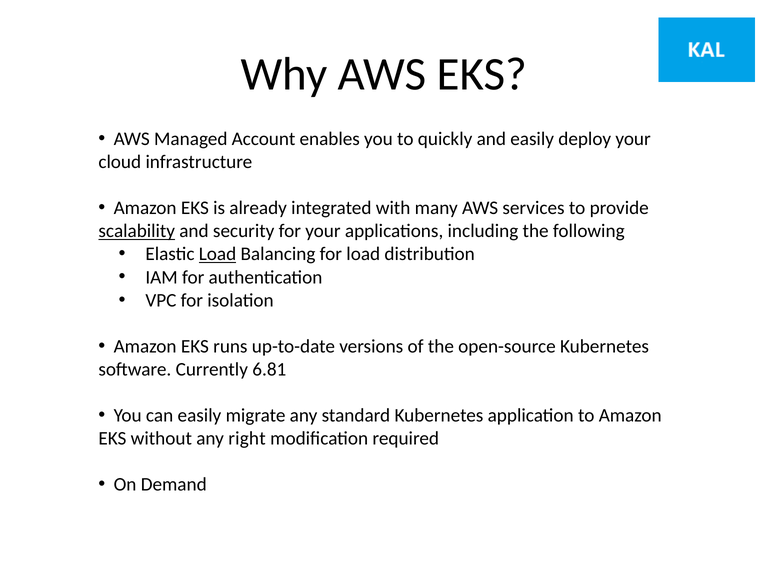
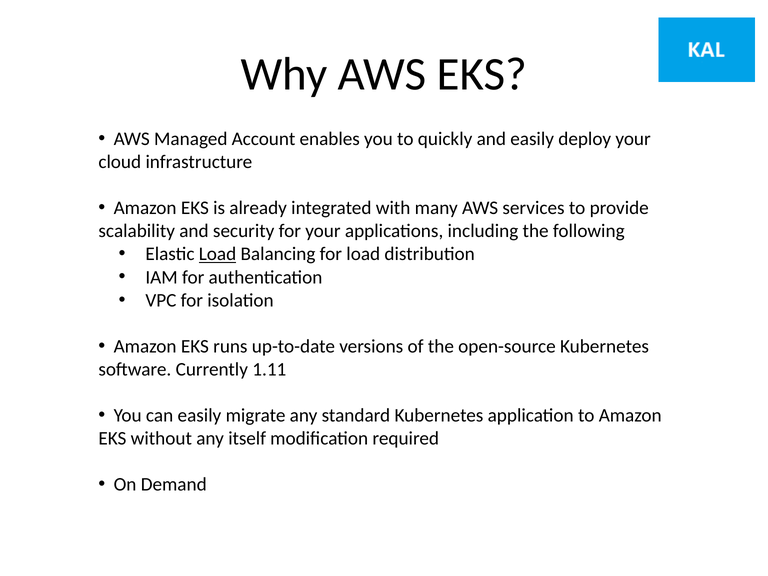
scalability underline: present -> none
6.81: 6.81 -> 1.11
right: right -> itself
